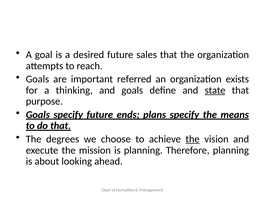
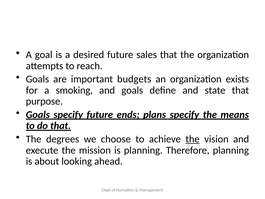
referred: referred -> budgets
thinking: thinking -> smoking
state underline: present -> none
